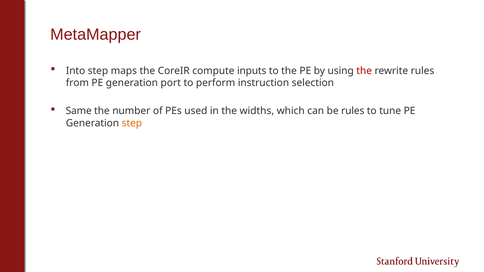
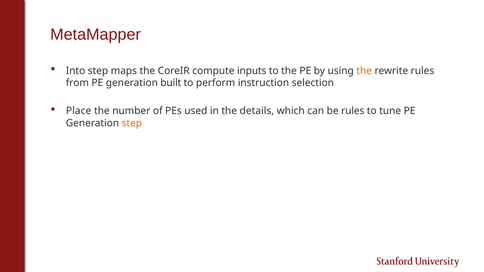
the at (364, 71) colour: red -> orange
port: port -> built
Same: Same -> Place
widths: widths -> details
